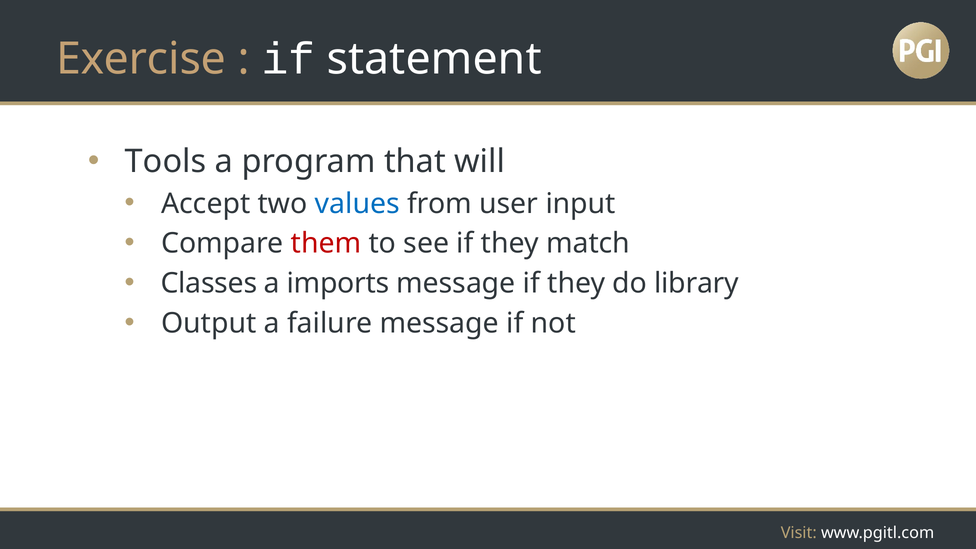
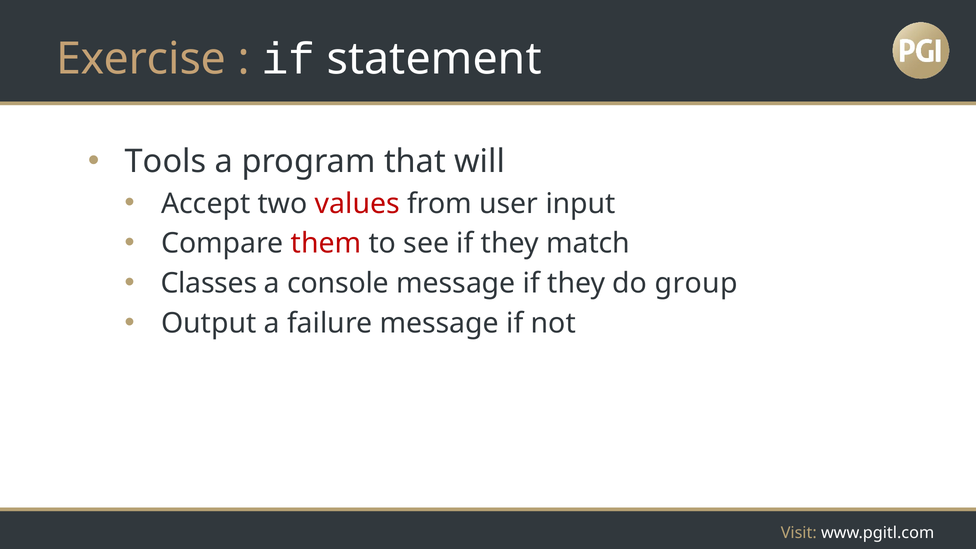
values colour: blue -> red
imports: imports -> console
library: library -> group
